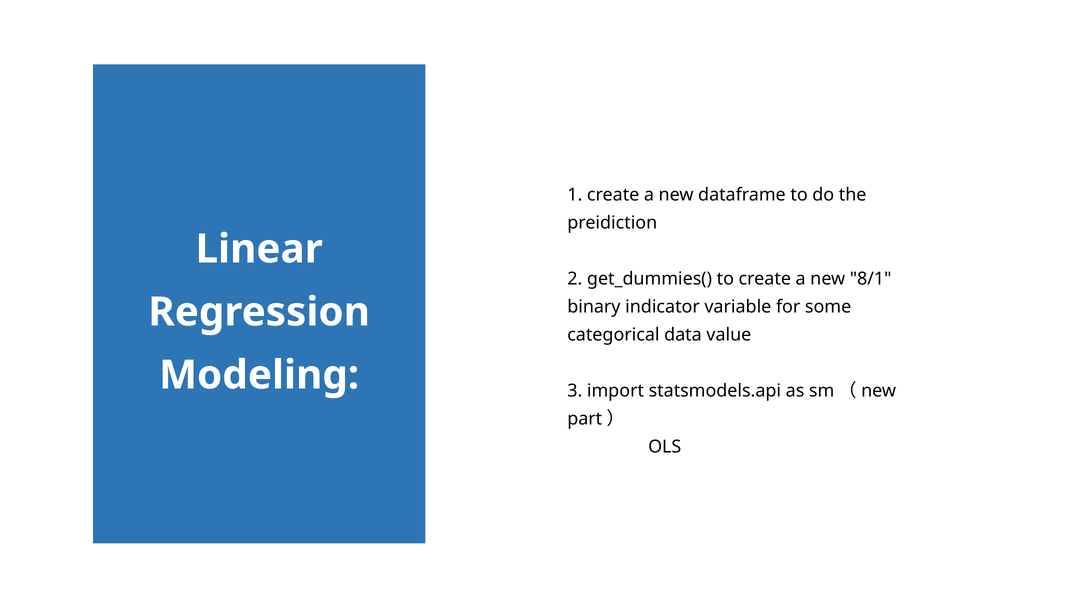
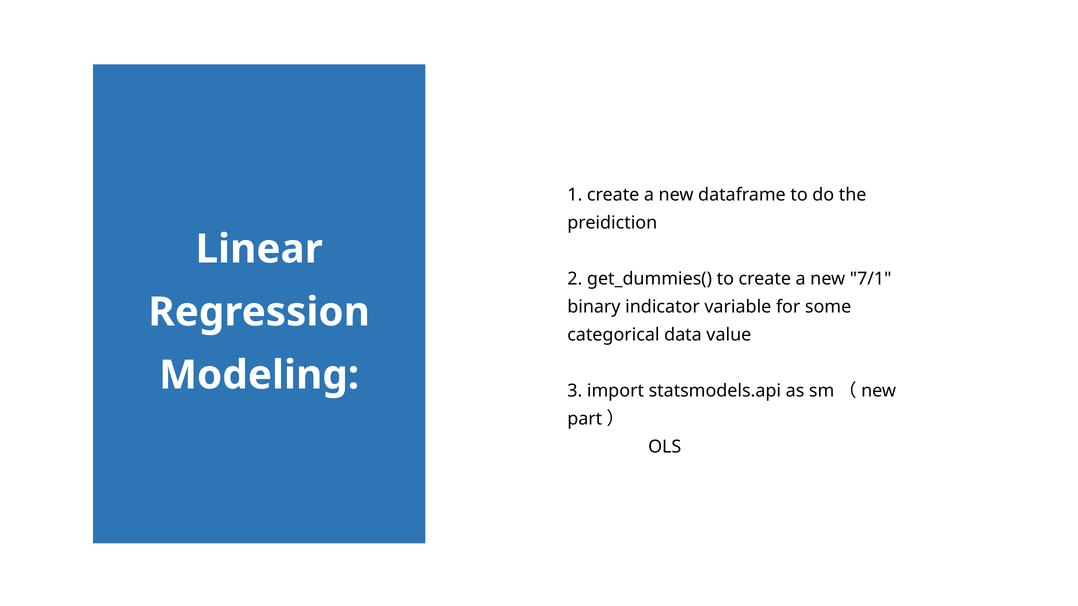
8/1: 8/1 -> 7/1
